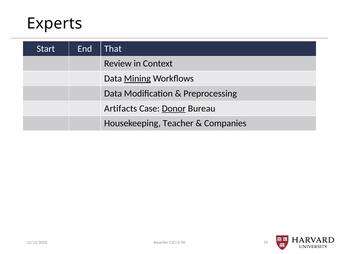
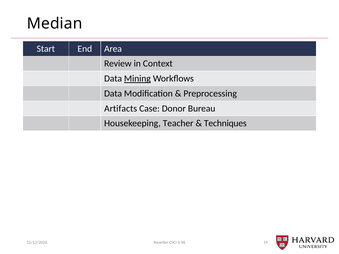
Experts: Experts -> Median
That: That -> Area
Donor underline: present -> none
Companies: Companies -> Techniques
